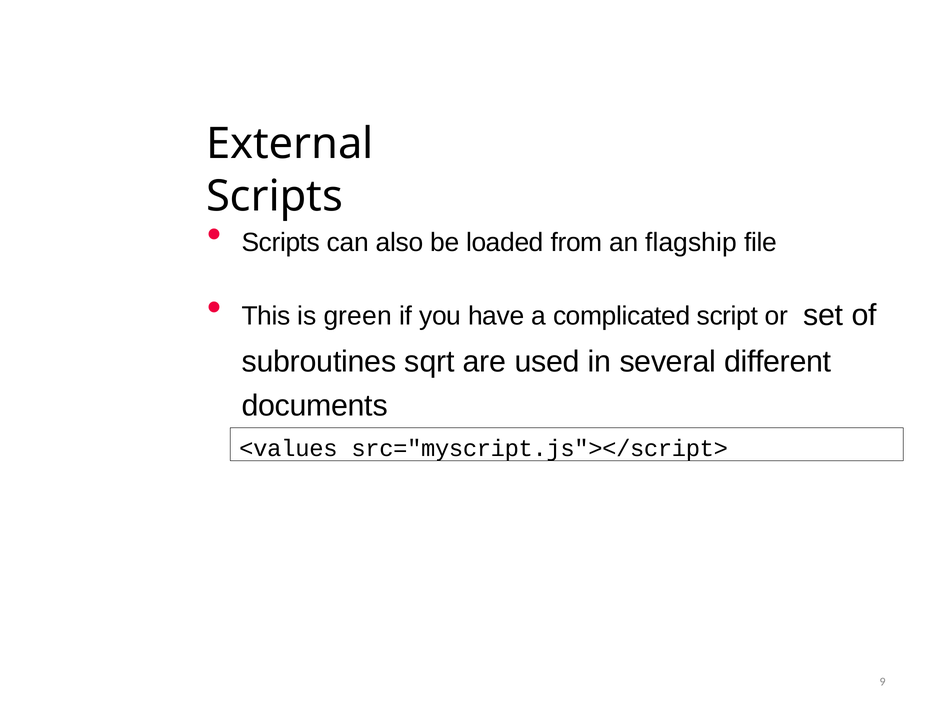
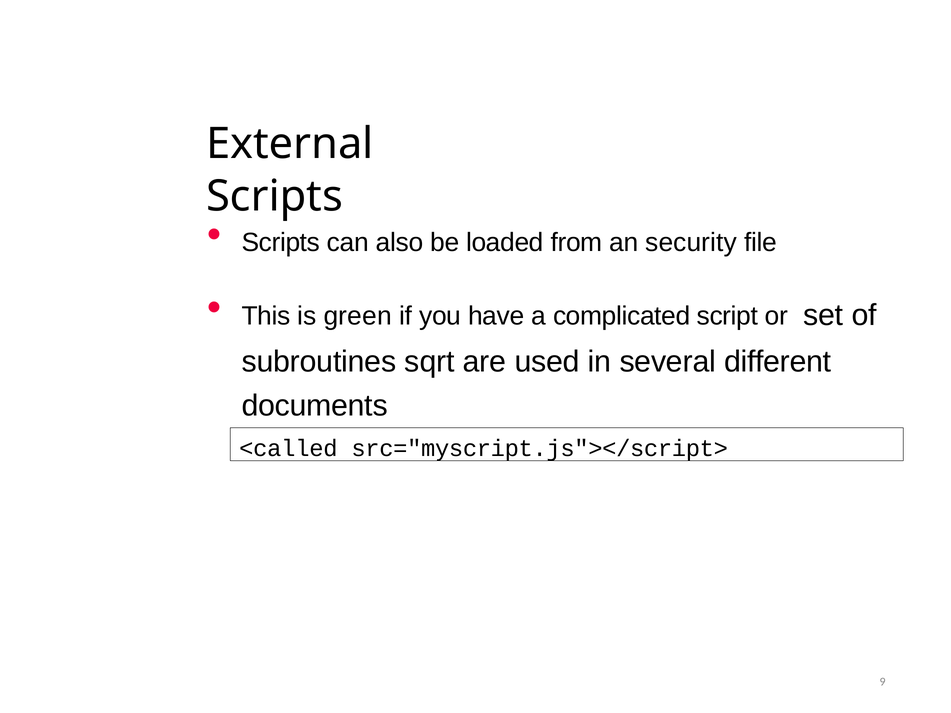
flagship: flagship -> security
<values: <values -> <called
